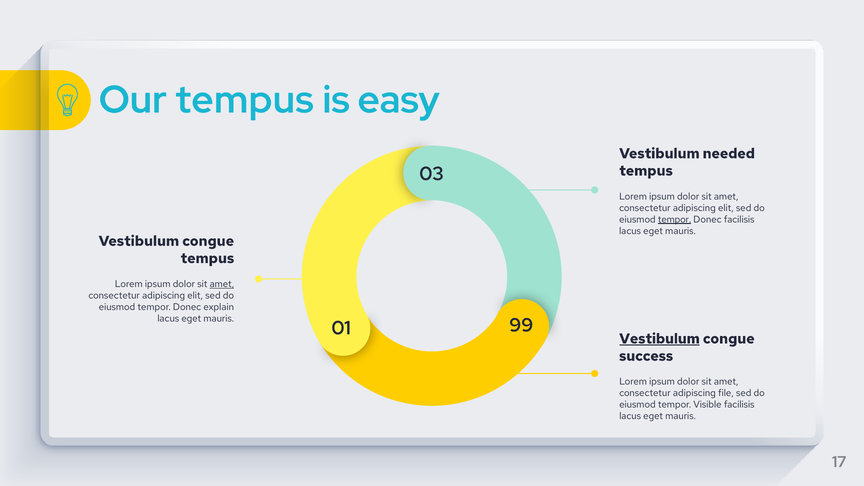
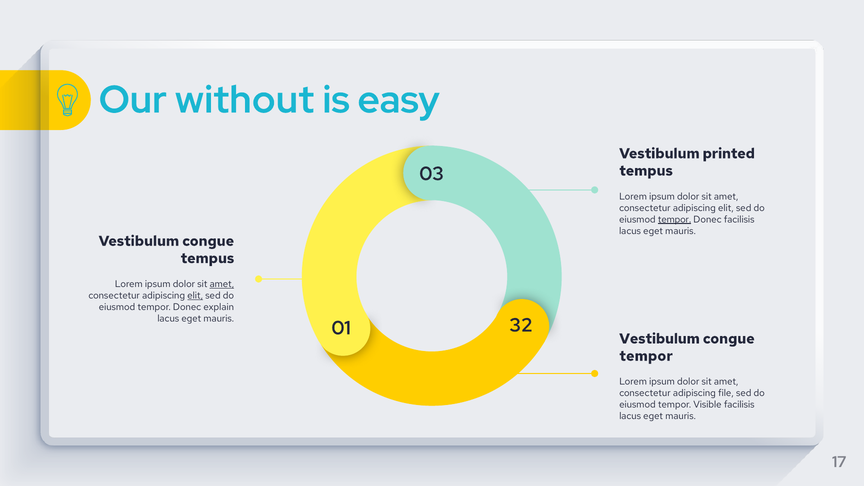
Our tempus: tempus -> without
needed: needed -> printed
elit at (195, 295) underline: none -> present
99: 99 -> 32
Vestibulum at (660, 339) underline: present -> none
success at (646, 356): success -> tempor
